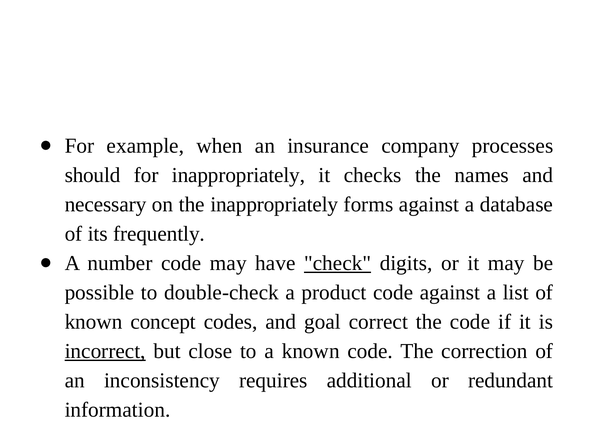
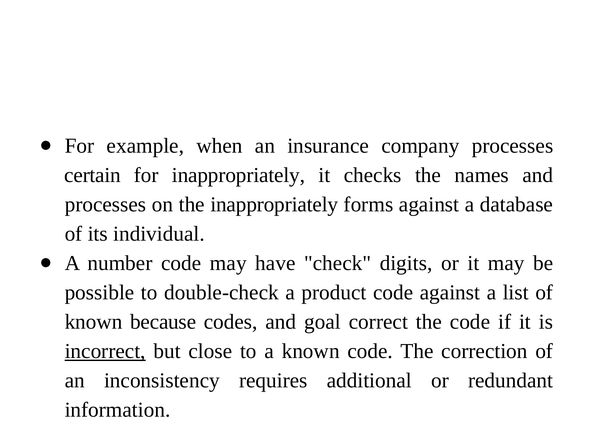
should: should -> certain
necessary at (106, 204): necessary -> processes
frequently: frequently -> individual
check underline: present -> none
concept: concept -> because
